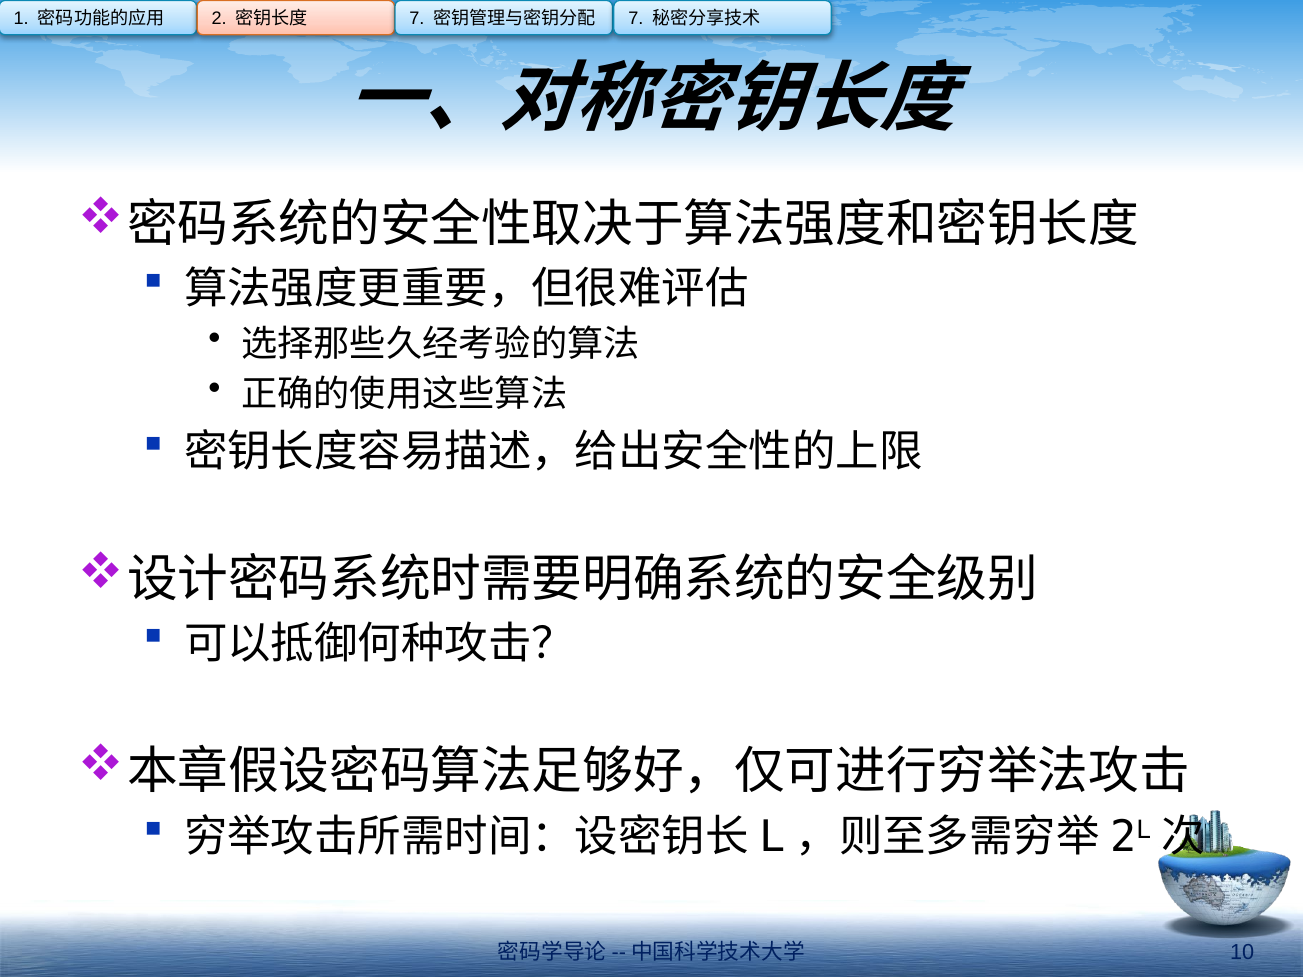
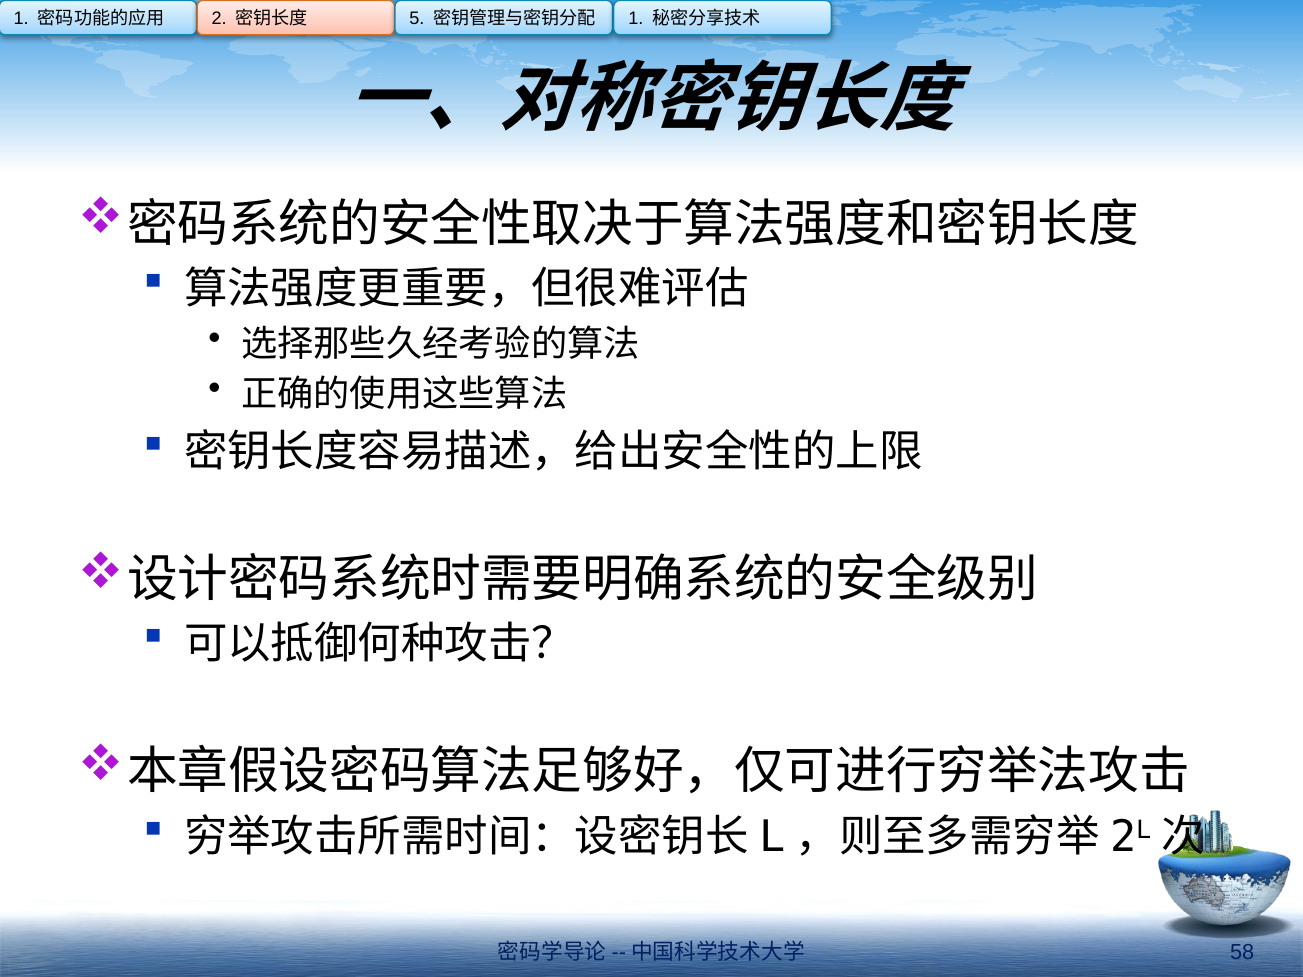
7 at (417, 19): 7 -> 5
7 at (636, 19): 7 -> 1
10: 10 -> 58
